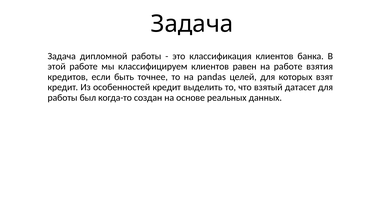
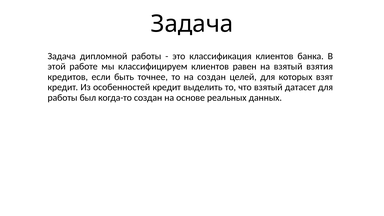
на работе: работе -> взятый
на pandas: pandas -> создан
